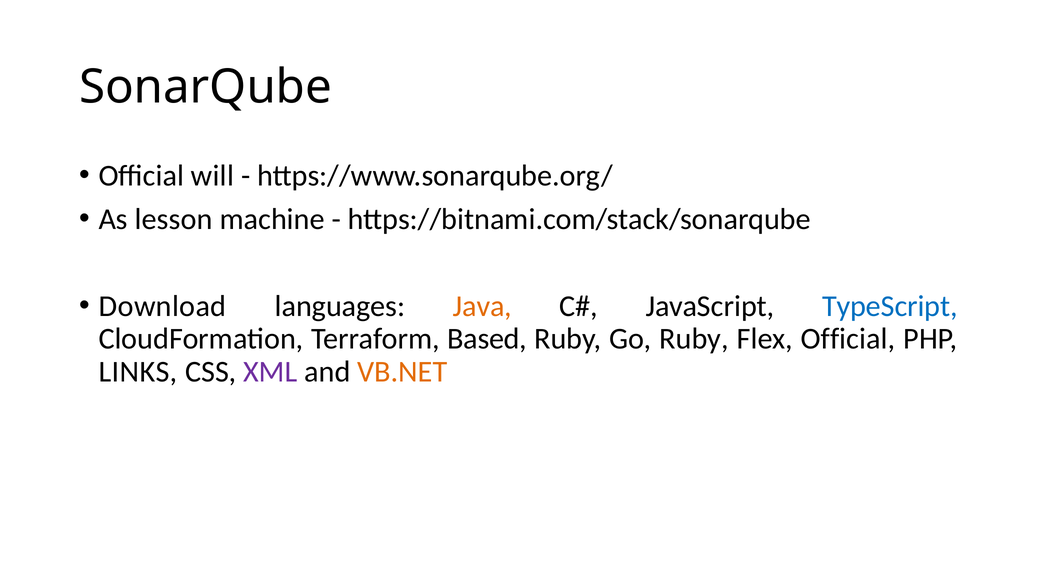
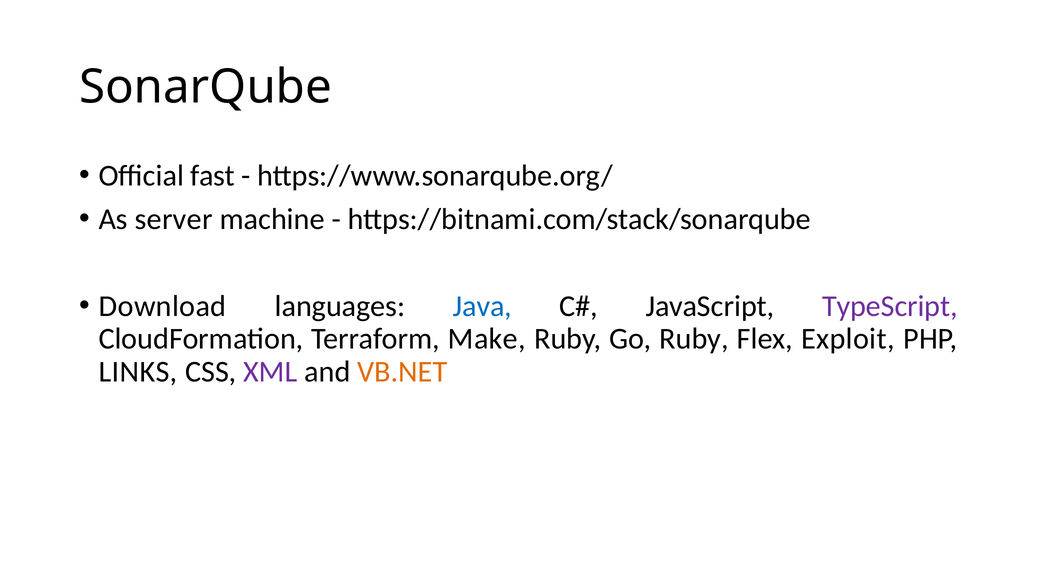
will: will -> fast
lesson: lesson -> server
Java colour: orange -> blue
TypeScript colour: blue -> purple
Based: Based -> Make
Flex Official: Official -> Exploit
